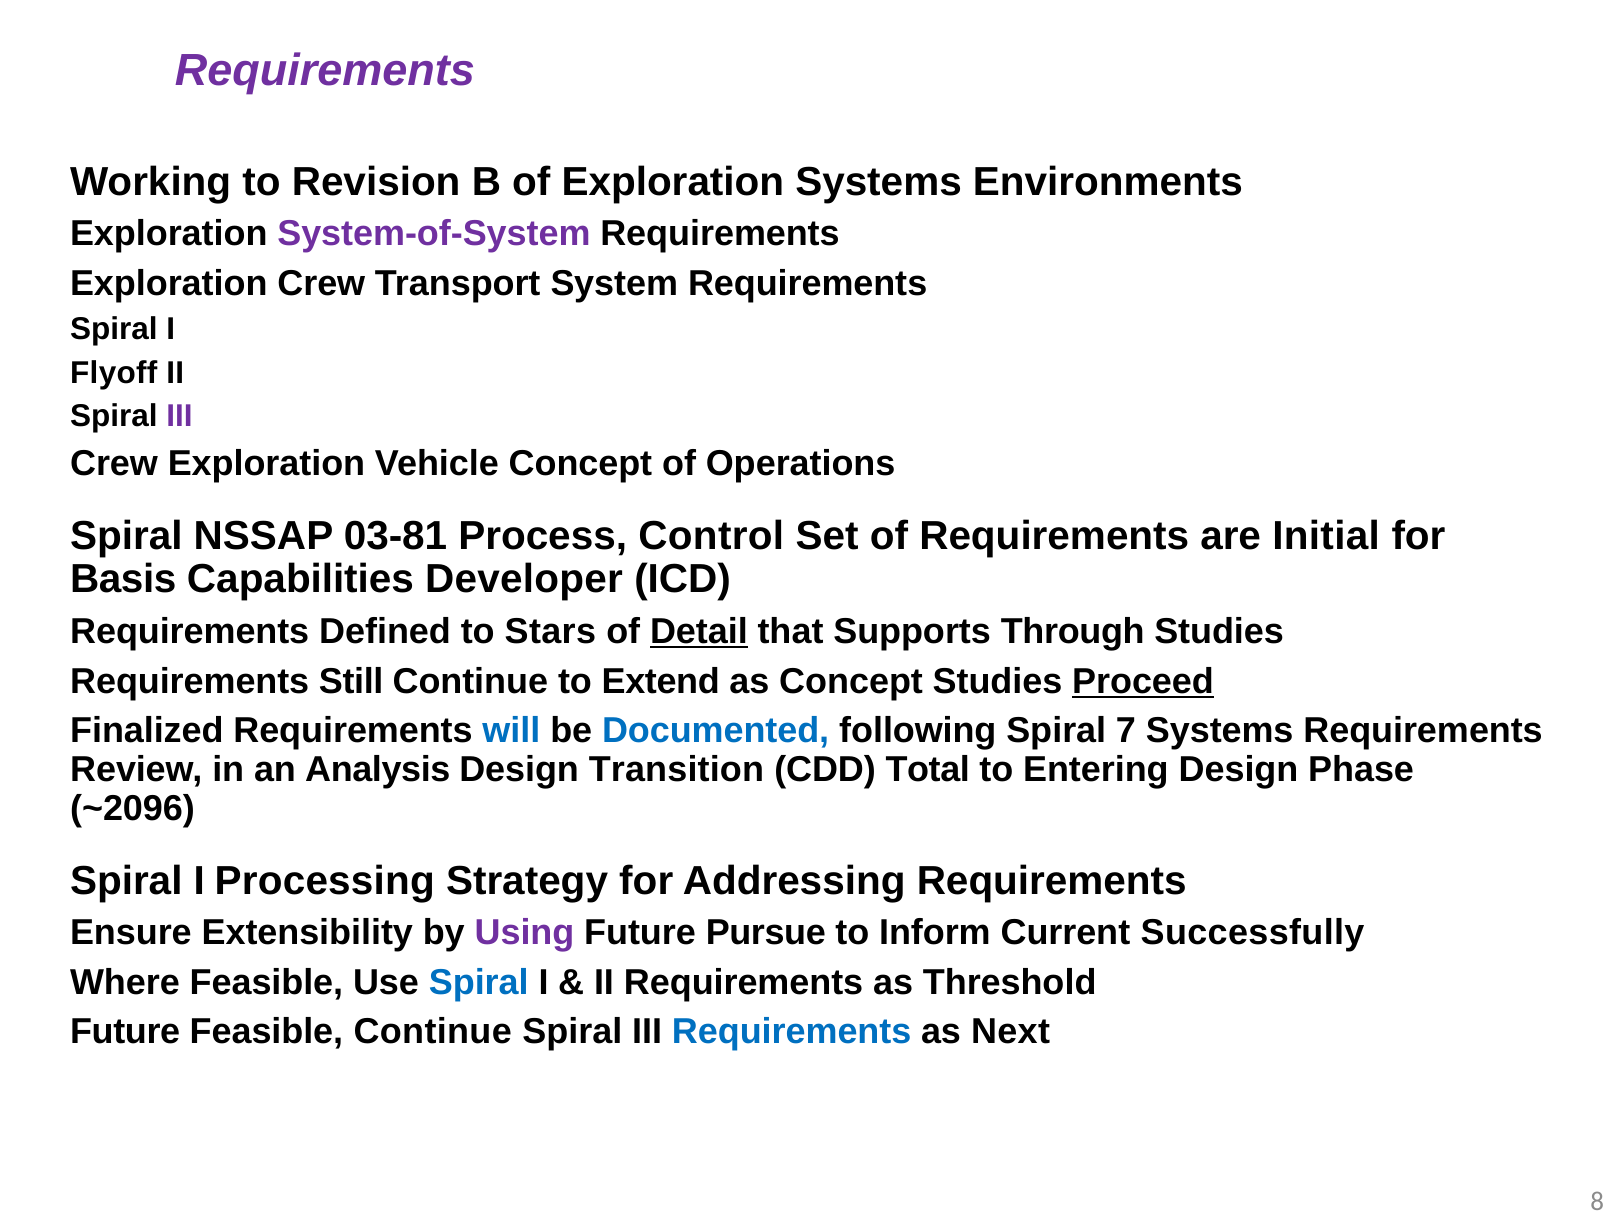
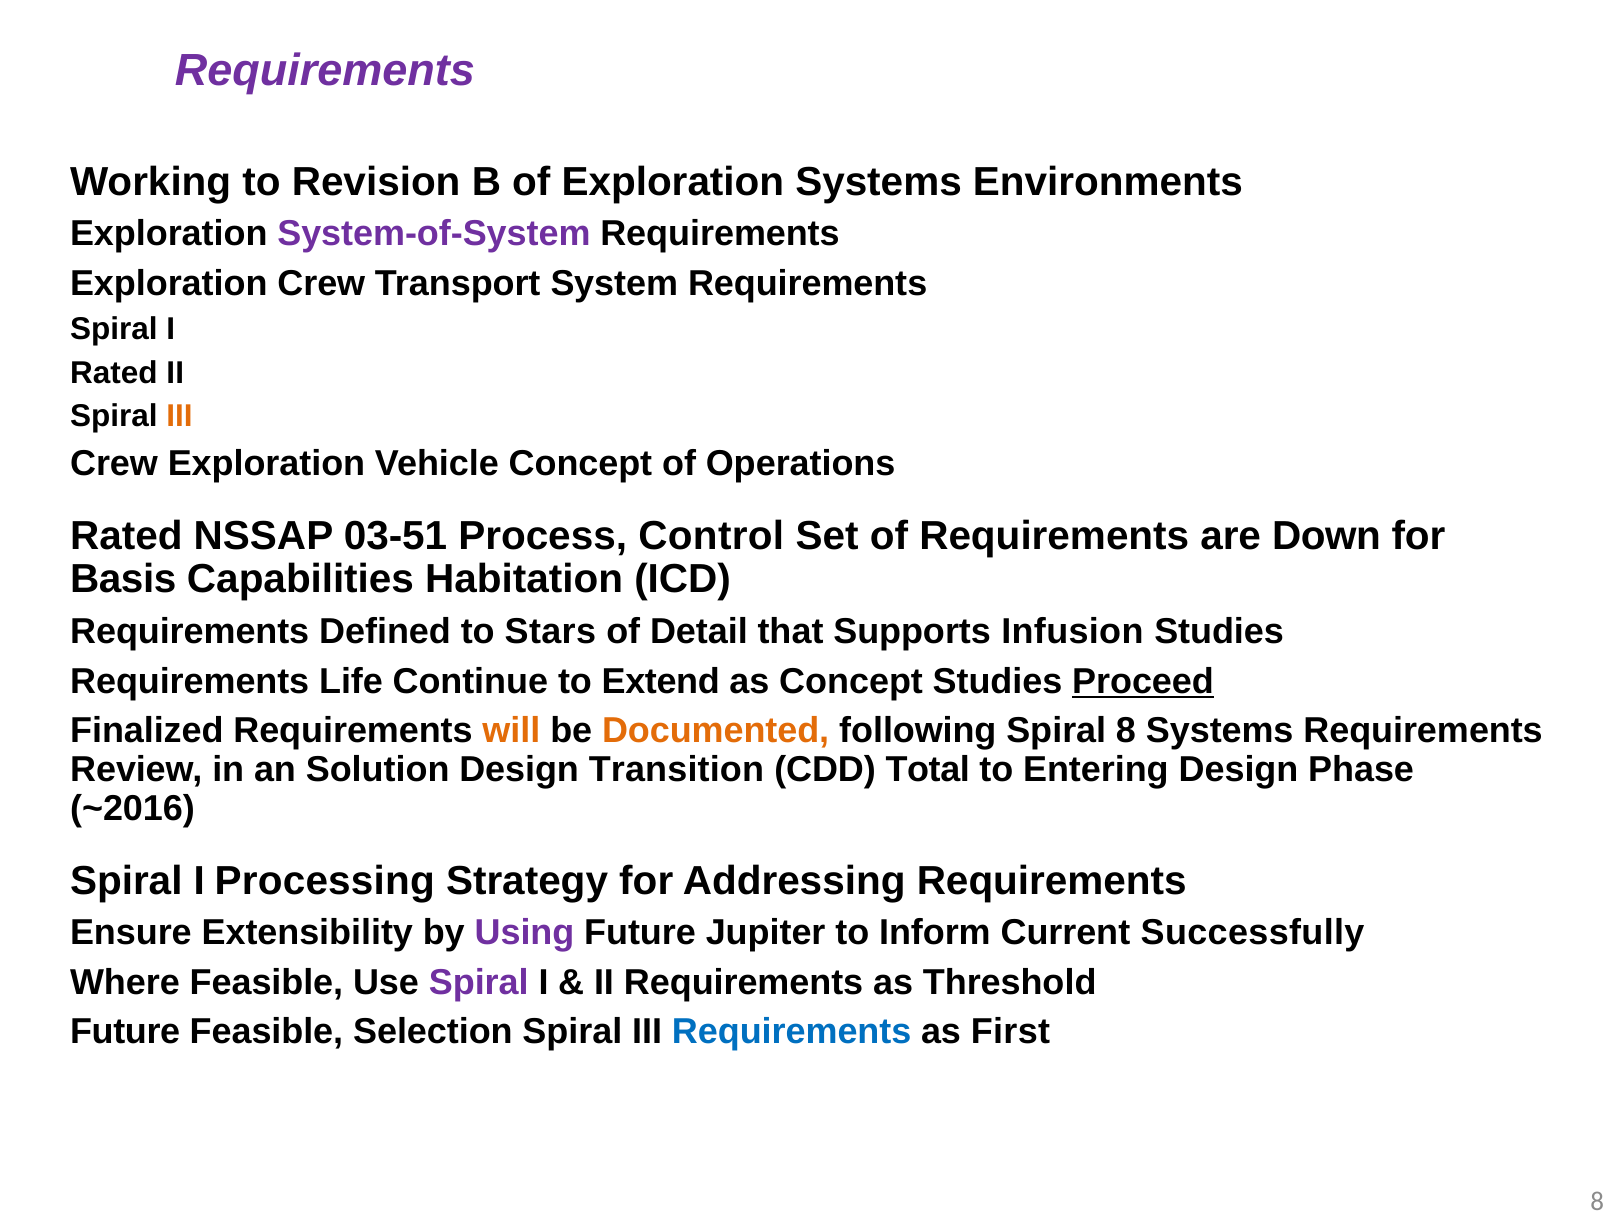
Flyoff at (114, 373): Flyoff -> Rated
III at (180, 417) colour: purple -> orange
Spiral at (126, 536): Spiral -> Rated
03-81: 03-81 -> 03-51
Initial: Initial -> Down
Developer: Developer -> Habitation
Detail underline: present -> none
Through: Through -> Infusion
Still: Still -> Life
will colour: blue -> orange
Documented colour: blue -> orange
Spiral 7: 7 -> 8
Analysis: Analysis -> Solution
~2096: ~2096 -> ~2016
Pursue: Pursue -> Jupiter
Spiral at (479, 982) colour: blue -> purple
Feasible Continue: Continue -> Selection
Next: Next -> First
